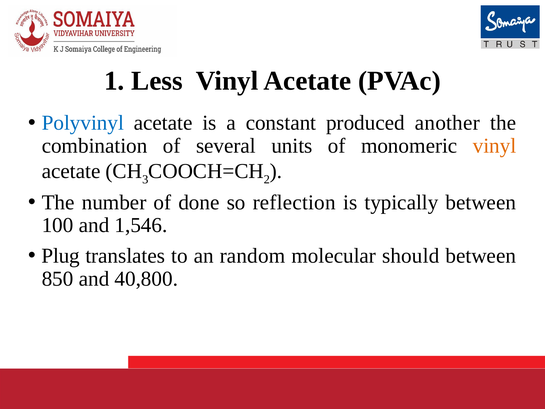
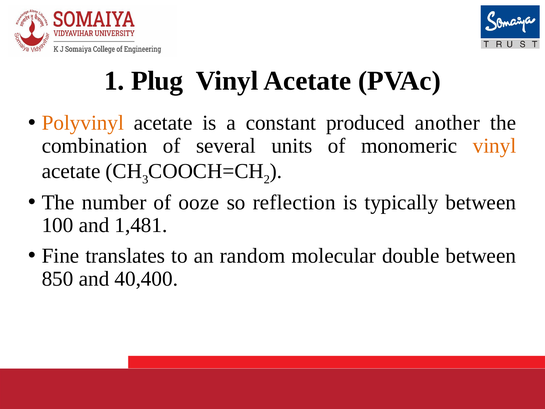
Less: Less -> Plug
Polyvinyl colour: blue -> orange
done: done -> ooze
1,546: 1,546 -> 1,481
Plug: Plug -> Fine
should: should -> double
40,800: 40,800 -> 40,400
